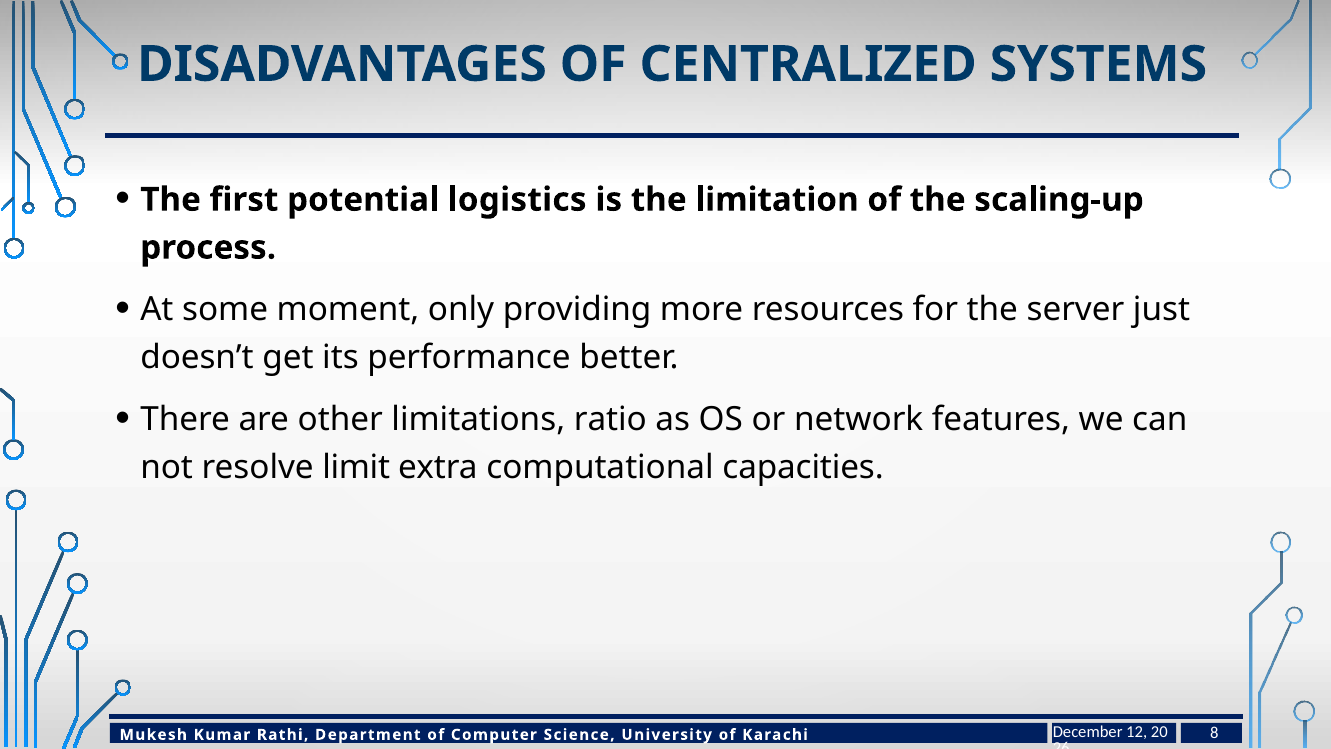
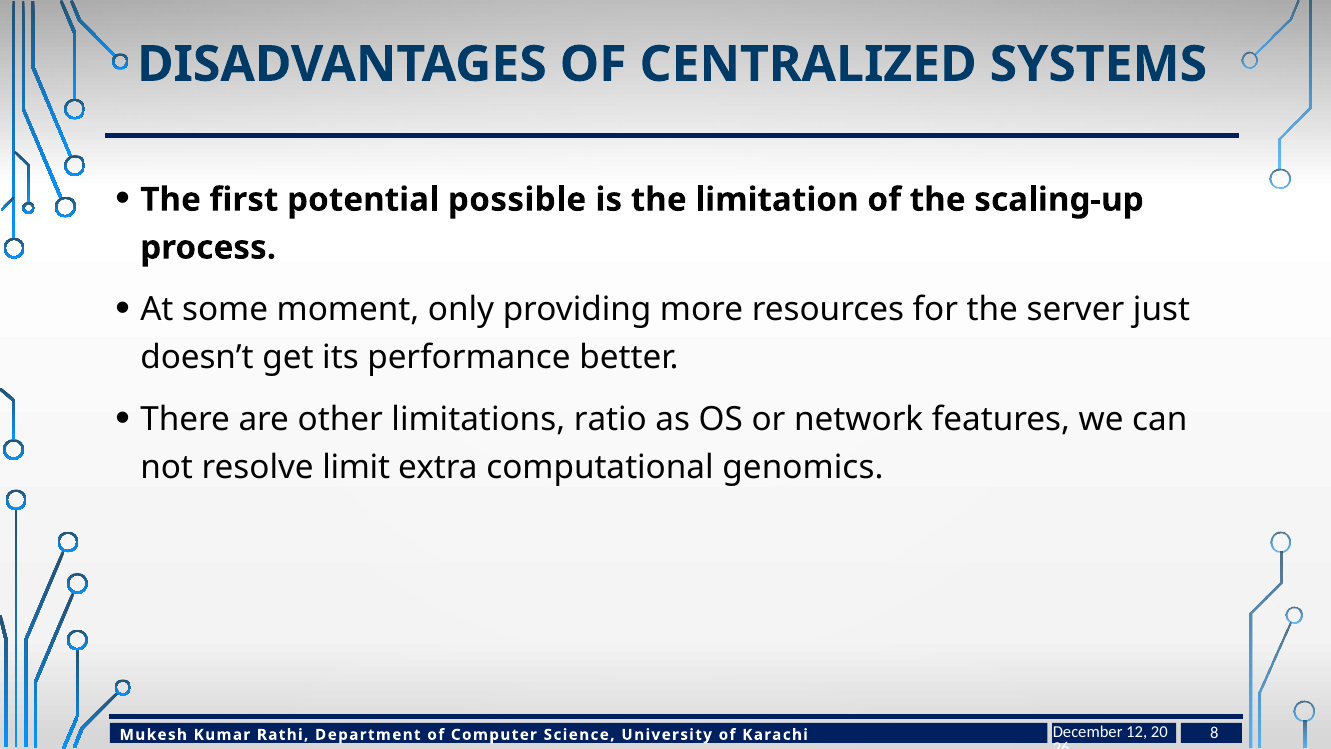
logistics: logistics -> possible
capacities: capacities -> genomics
